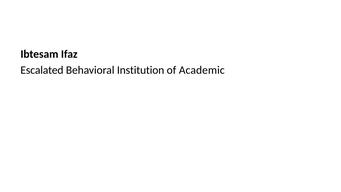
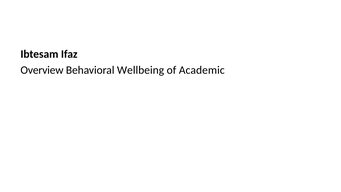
Escalated: Escalated -> Overview
Institution: Institution -> Wellbeing
